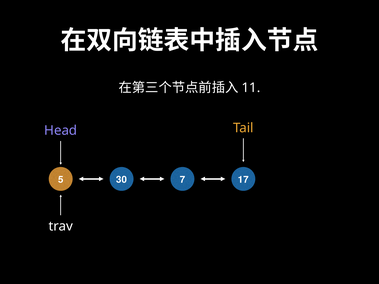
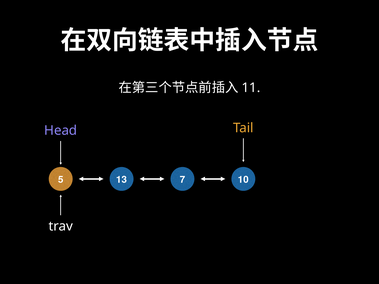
30: 30 -> 13
17: 17 -> 10
